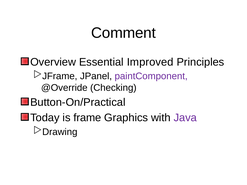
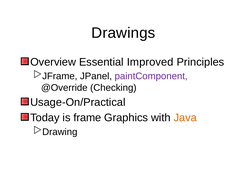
Comment: Comment -> Drawings
Button-On/Practical: Button-On/Practical -> Usage-On/Practical
Java colour: purple -> orange
